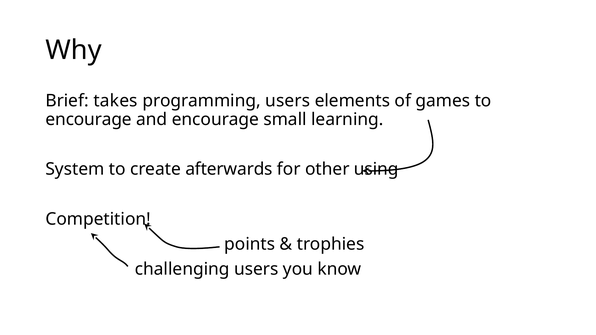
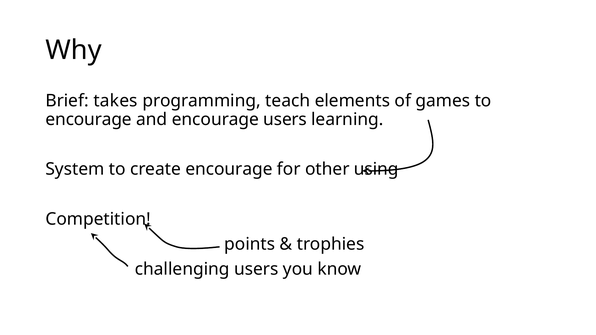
programming users: users -> teach
encourage small: small -> users
create afterwards: afterwards -> encourage
